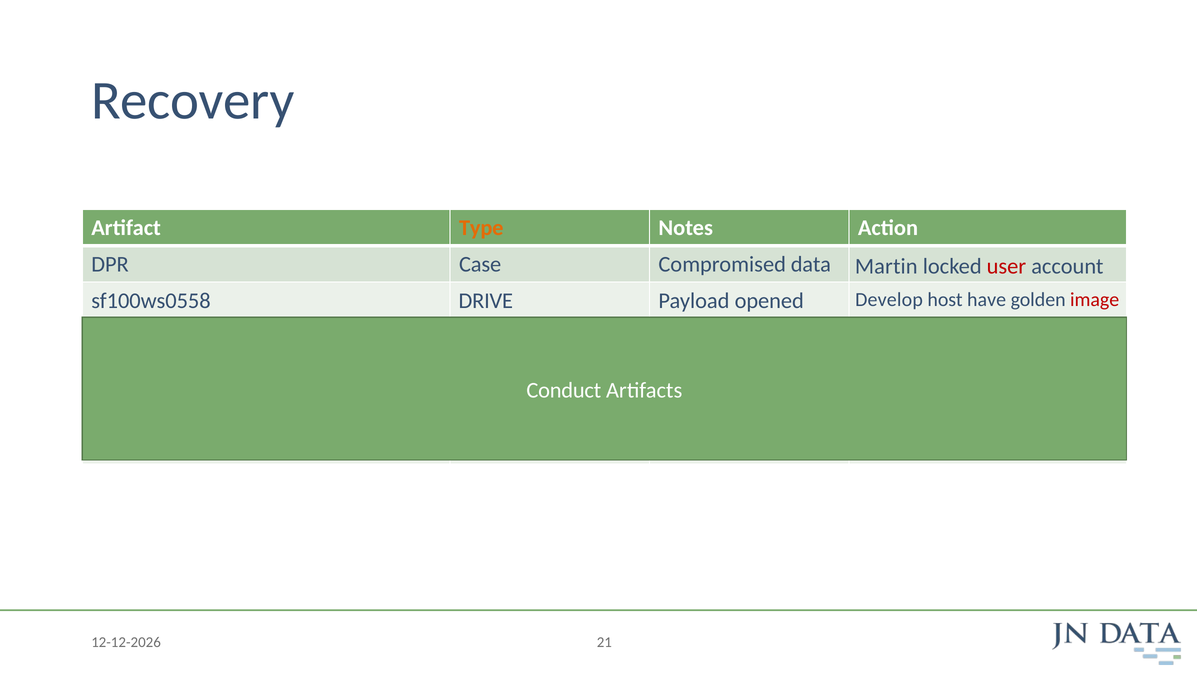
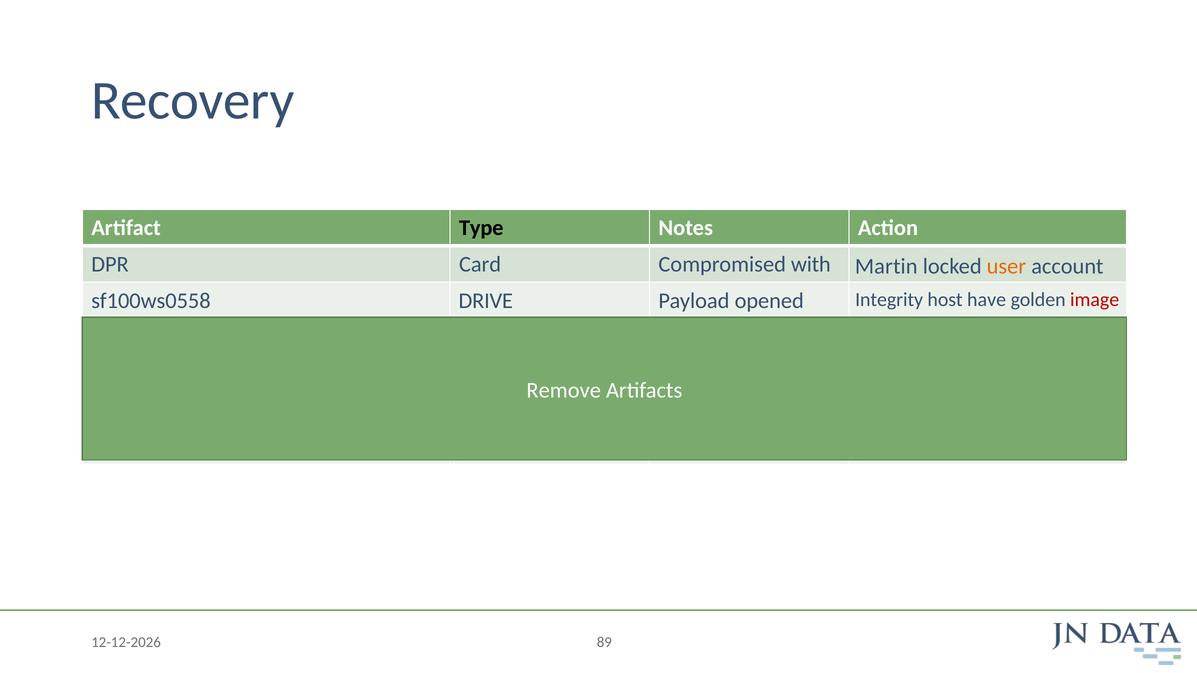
Type colour: orange -> black
Case: Case -> Card
data: data -> with
user colour: red -> orange
Develop: Develop -> Integrity
Conduct: Conduct -> Remove
21: 21 -> 89
